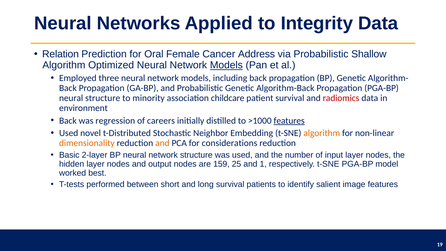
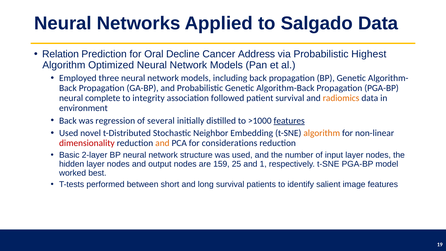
Integrity: Integrity -> Salgado
Female: Female -> Decline
Shallow: Shallow -> Highest
Models at (226, 65) underline: present -> none
structure at (103, 98): structure -> complete
minority: minority -> integrity
childcare: childcare -> followed
radiomics colour: red -> orange
careers: careers -> several
dimensionality colour: orange -> red
